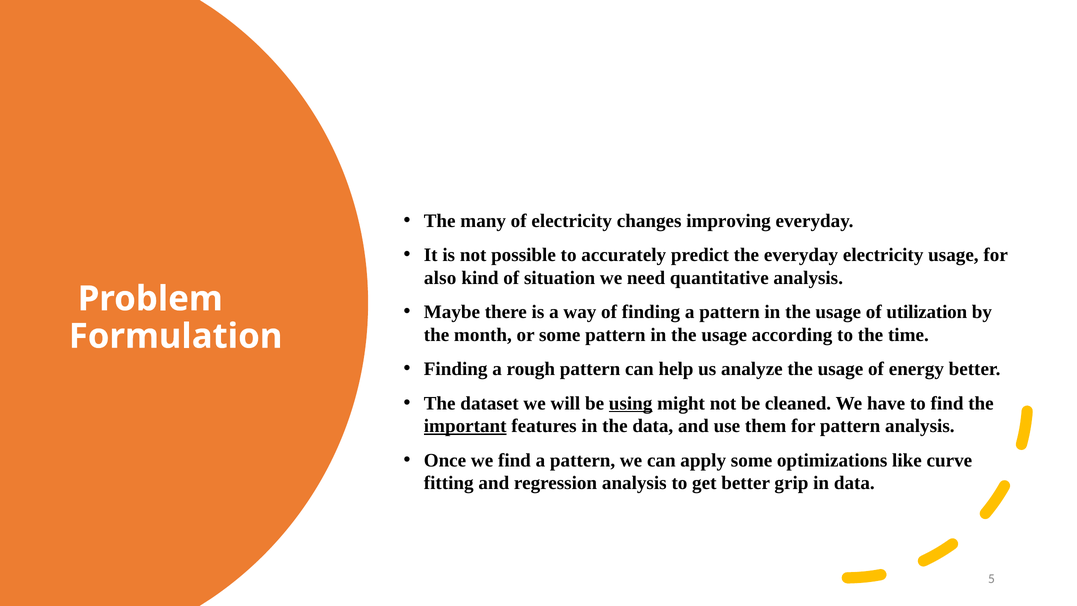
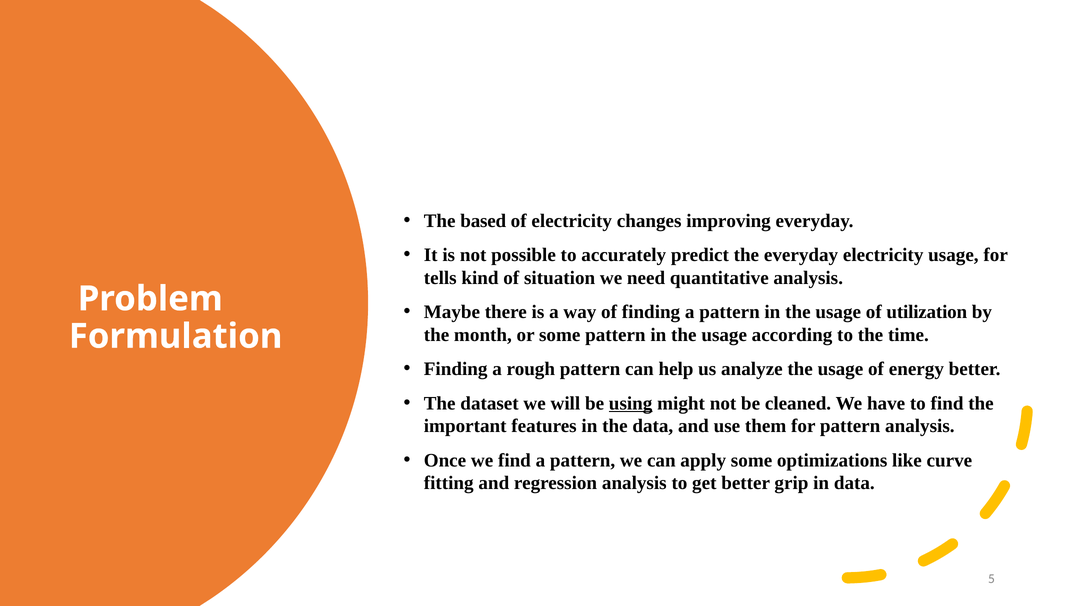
many: many -> based
also: also -> tells
important underline: present -> none
